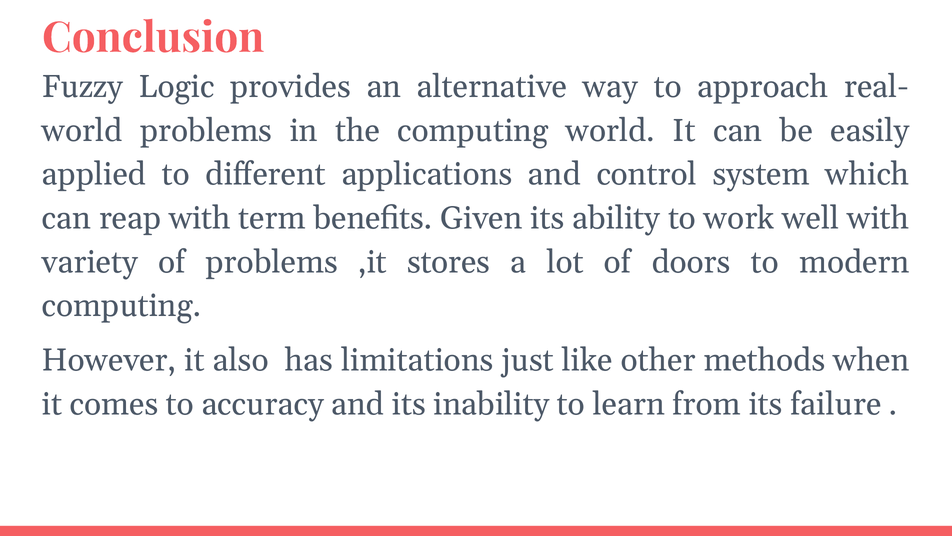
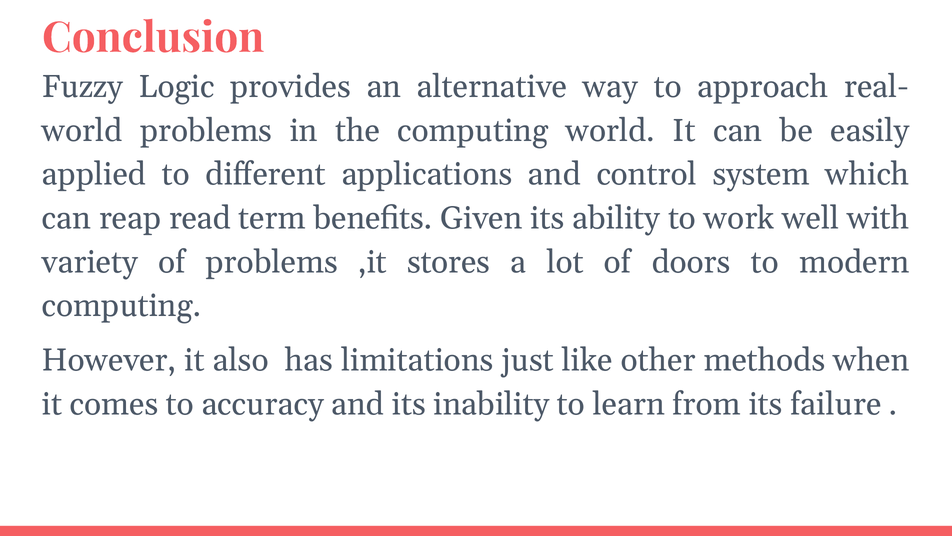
reap with: with -> read
